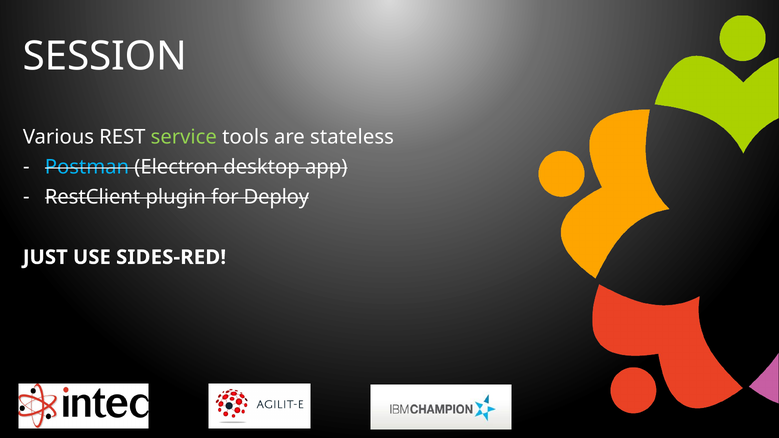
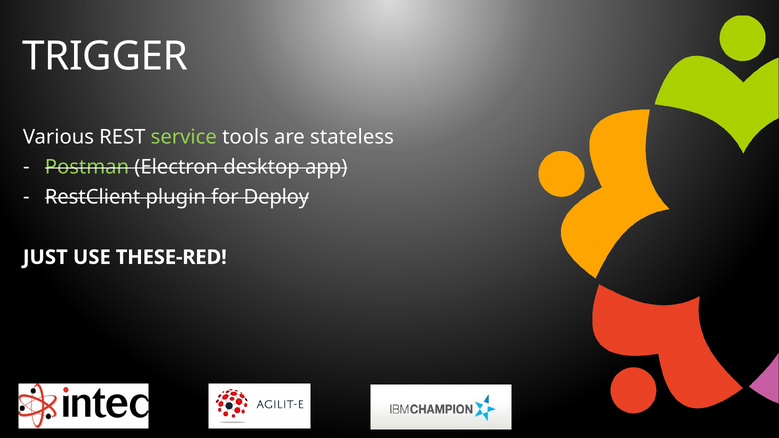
SESSION: SESSION -> TRIGGER
Postman colour: light blue -> light green
SIDES-RED: SIDES-RED -> THESE-RED
